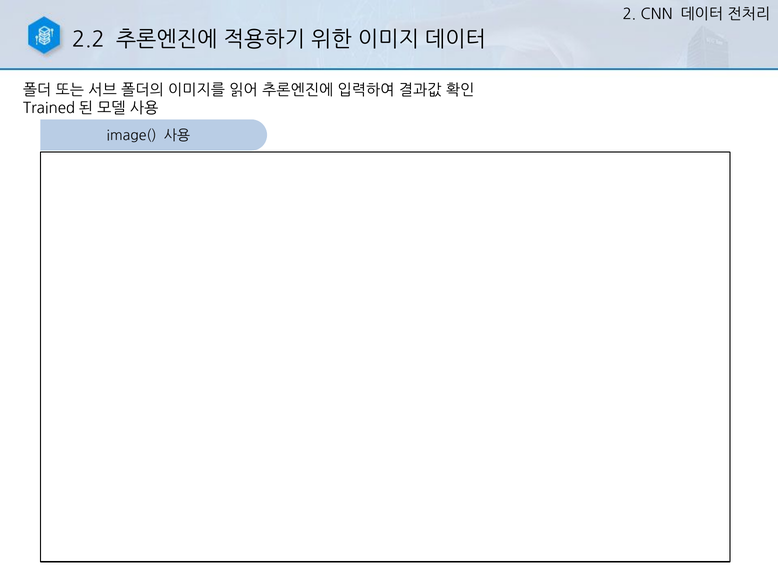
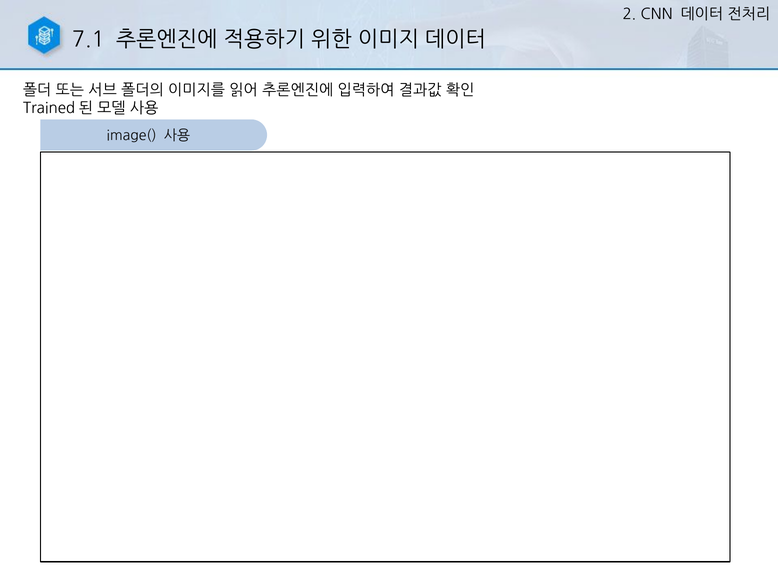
2.2: 2.2 -> 7.1
